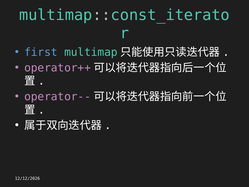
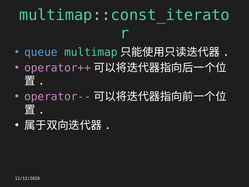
first: first -> queue
